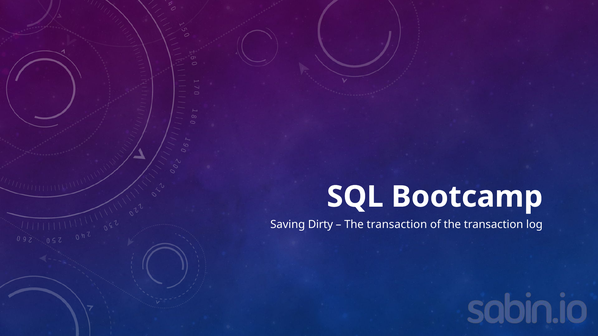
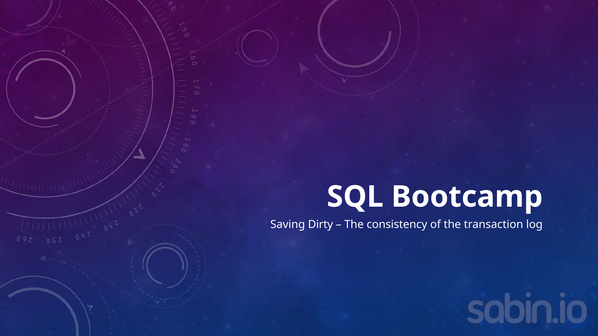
transaction at (397, 225): transaction -> consistency
